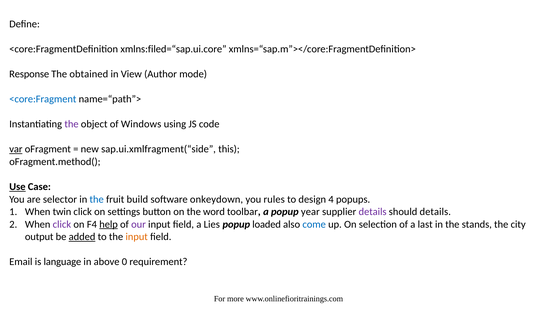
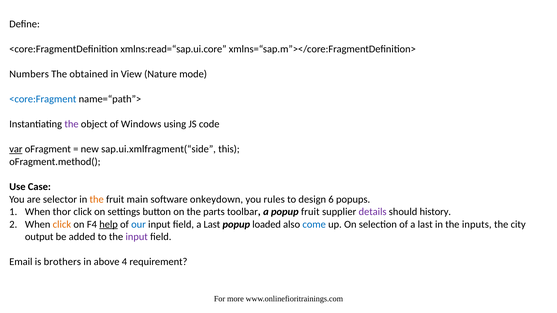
xmlns:filed=“sap.ui.core: xmlns:filed=“sap.ui.core -> xmlns:read=“sap.ui.core
Response: Response -> Numbers
Author: Author -> Nature
Use underline: present -> none
the at (97, 199) colour: blue -> orange
build: build -> main
4: 4 -> 6
twin: twin -> thor
word: word -> parts
popup year: year -> fruit
should details: details -> history
click at (62, 225) colour: purple -> orange
our colour: purple -> blue
field a Lies: Lies -> Last
stands: stands -> inputs
added underline: present -> none
input at (137, 237) colour: orange -> purple
language: language -> brothers
0: 0 -> 4
